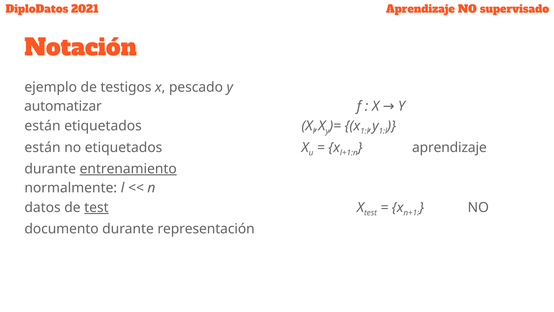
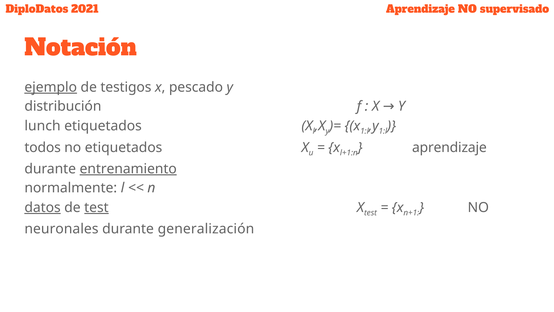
ejemplo underline: none -> present
automatizar: automatizar -> distribución
están at (43, 126): están -> lunch
están at (43, 147): están -> todos
datos underline: none -> present
documento: documento -> neuronales
representación: representación -> generalización
